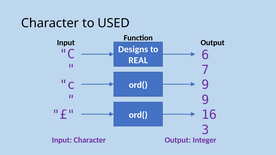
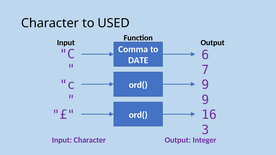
Designs: Designs -> Comma
REAL: REAL -> DATE
